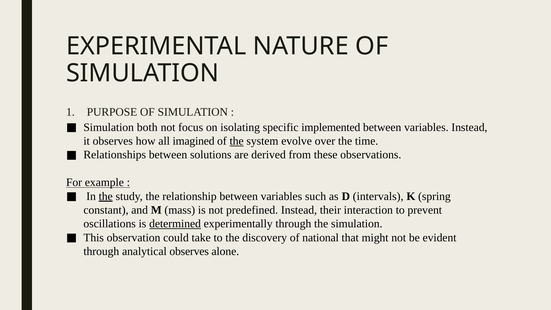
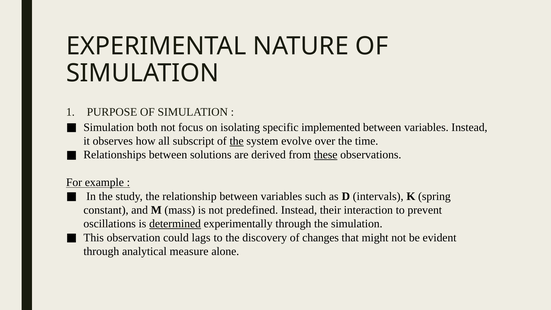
imagined: imagined -> subscript
these underline: none -> present
the at (106, 196) underline: present -> none
take: take -> lags
national: national -> changes
analytical observes: observes -> measure
